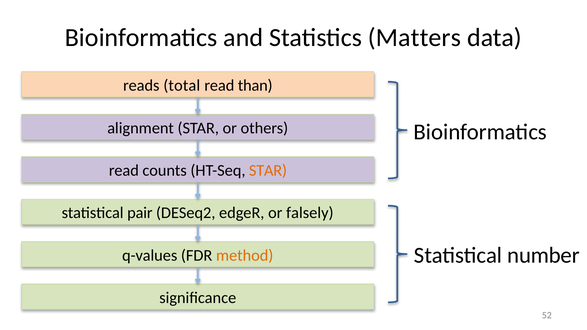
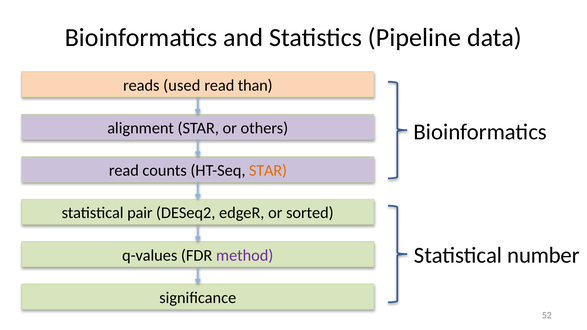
Matters: Matters -> Pipeline
total: total -> used
falsely: falsely -> sorted
method colour: orange -> purple
